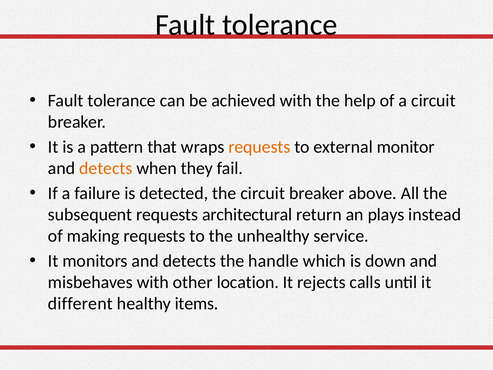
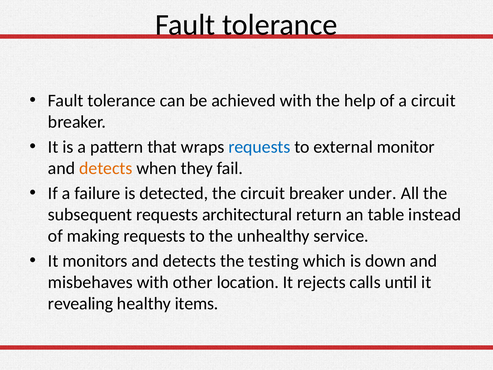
requests at (259, 147) colour: orange -> blue
above: above -> under
plays: plays -> table
handle: handle -> testing
different: different -> revealing
